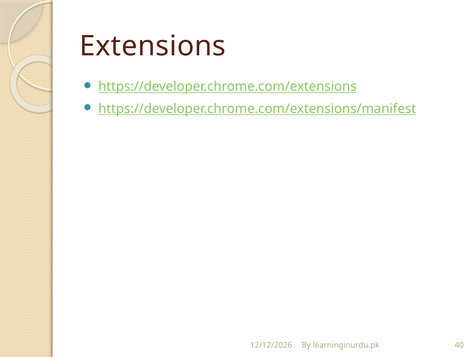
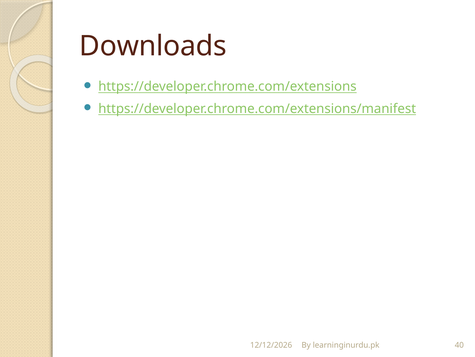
Extensions: Extensions -> Downloads
